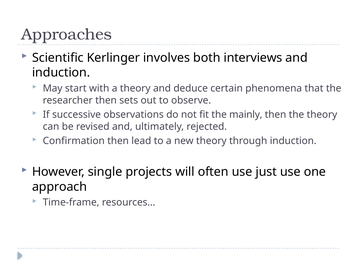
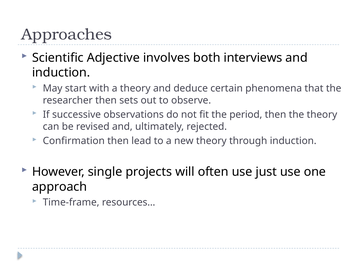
Kerlinger: Kerlinger -> Adjective
mainly: mainly -> period
